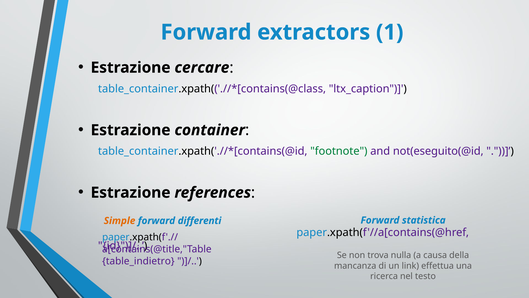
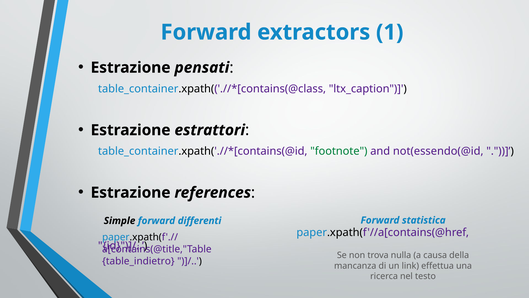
cercare: cercare -> pensati
container: container -> estrattori
not(eseguito(@id: not(eseguito(@id -> not(essendo(@id
Simple colour: orange -> black
